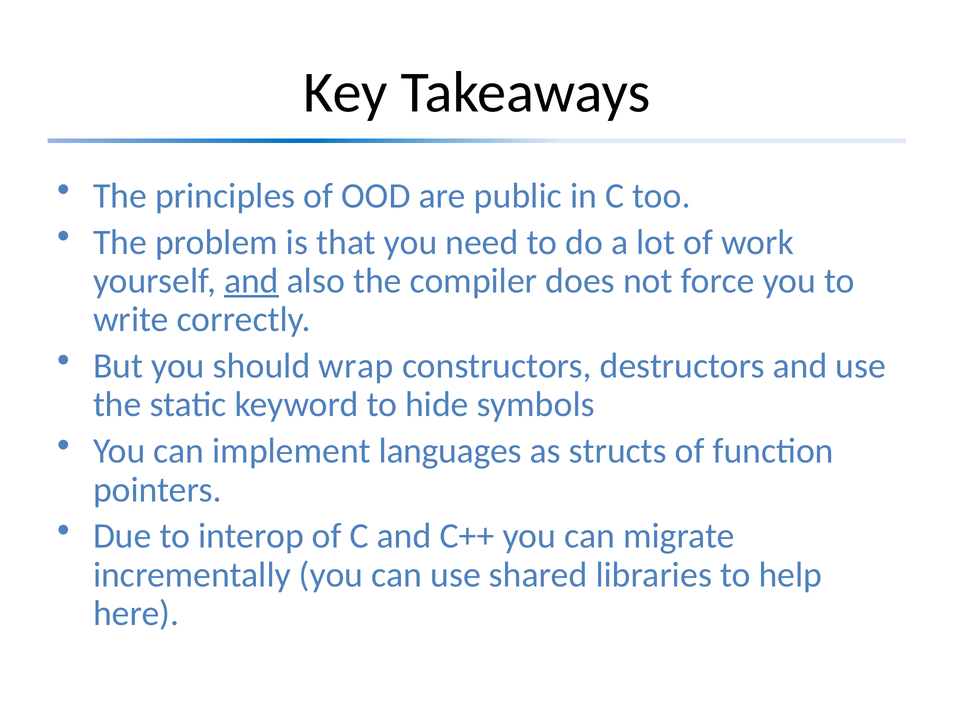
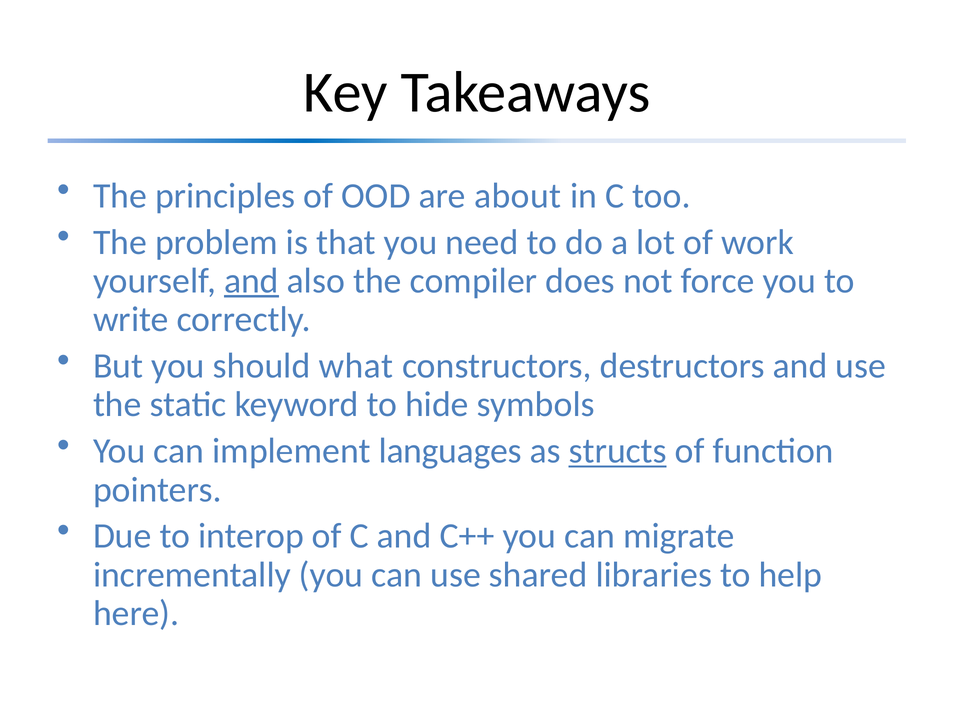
public: public -> about
wrap: wrap -> what
structs underline: none -> present
